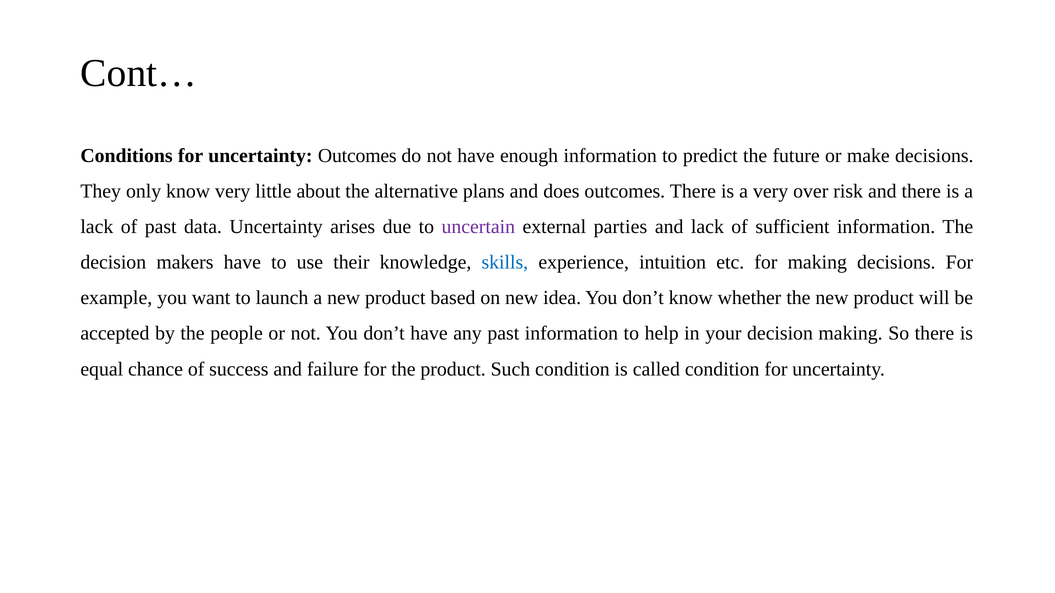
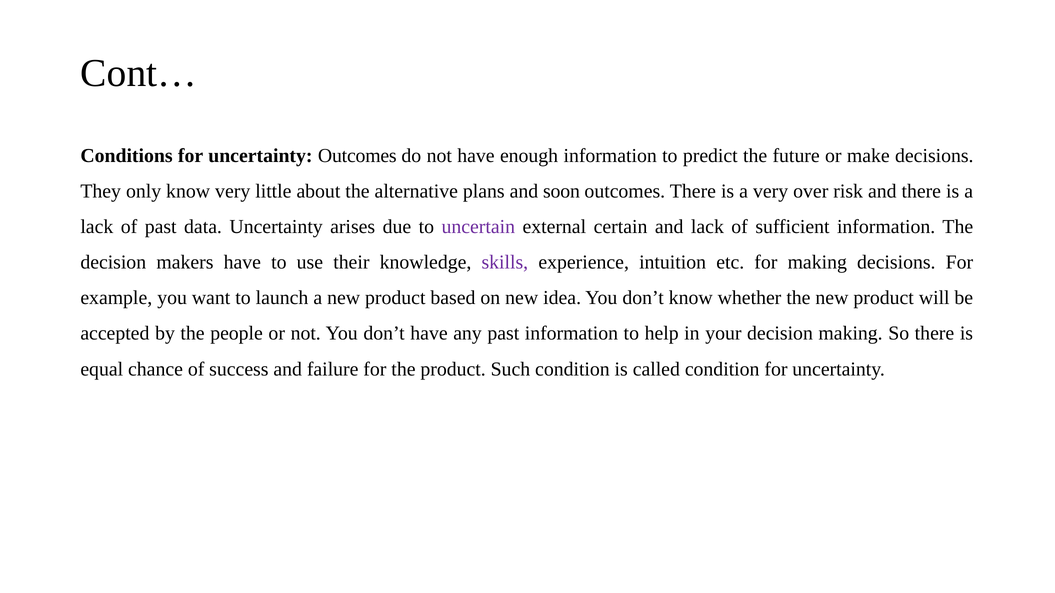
does: does -> soon
parties: parties -> certain
skills colour: blue -> purple
